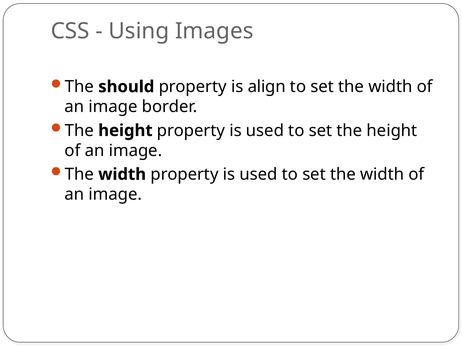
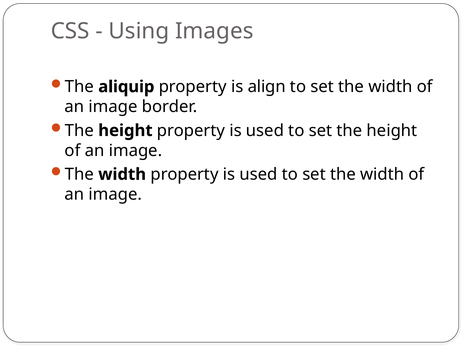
should: should -> aliquip
